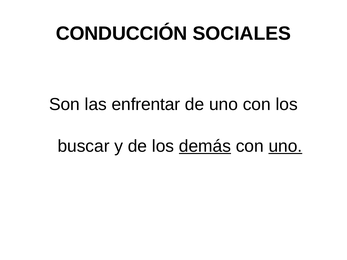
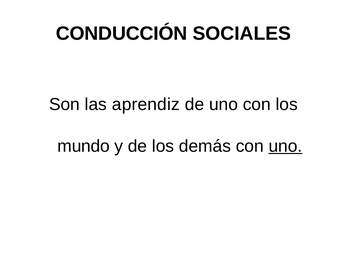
enfrentar: enfrentar -> aprendiz
buscar: buscar -> mundo
demás underline: present -> none
